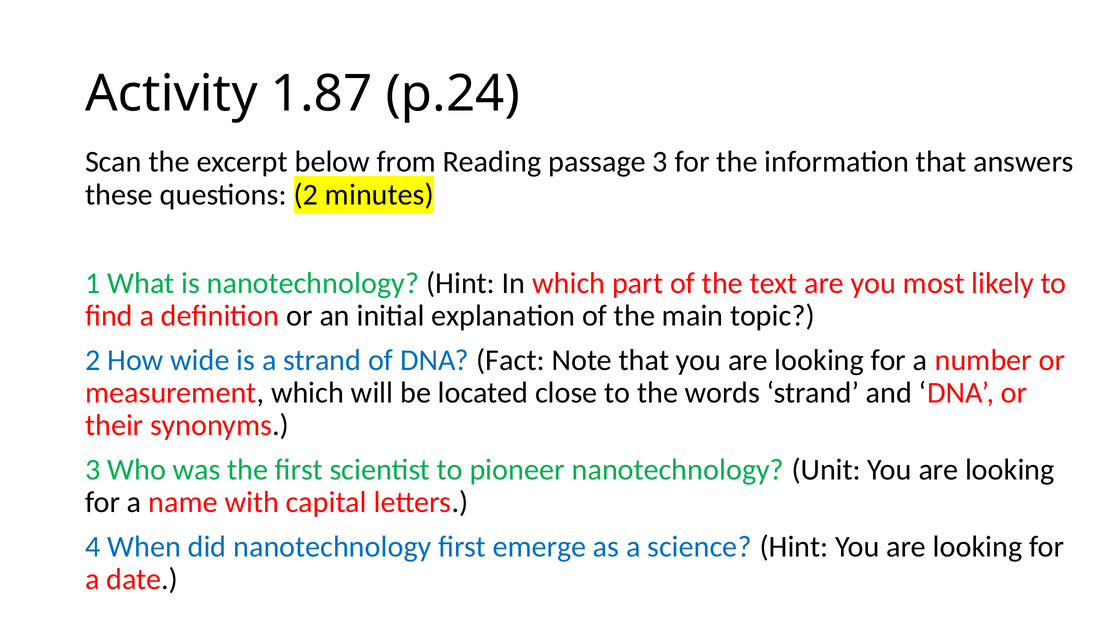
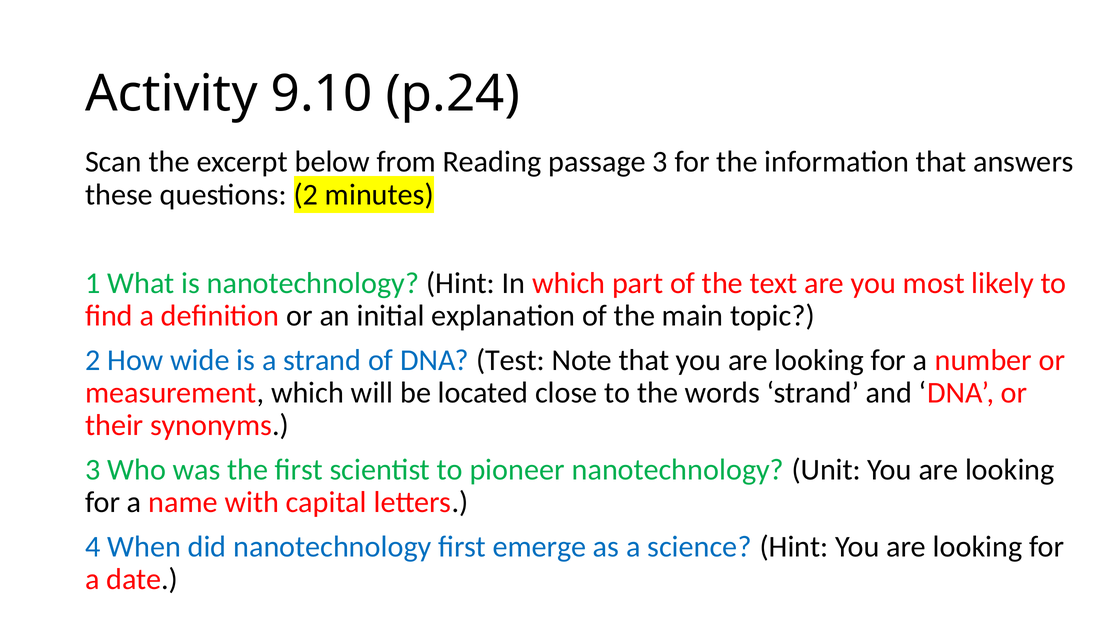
1.87: 1.87 -> 9.10
Fact: Fact -> Test
